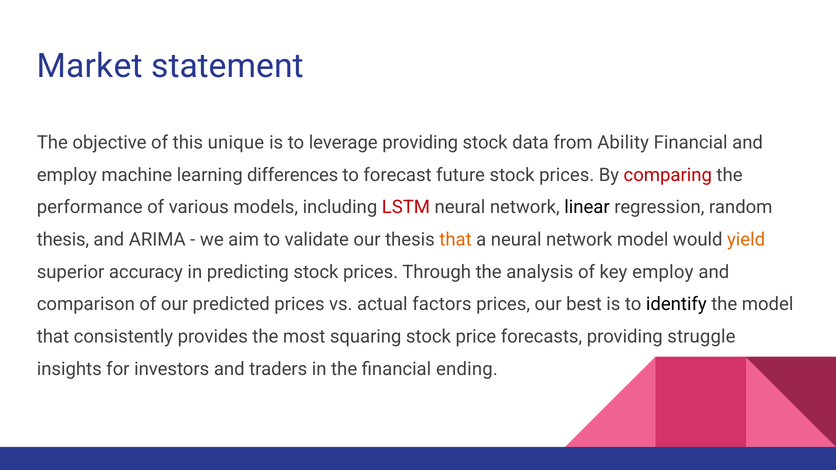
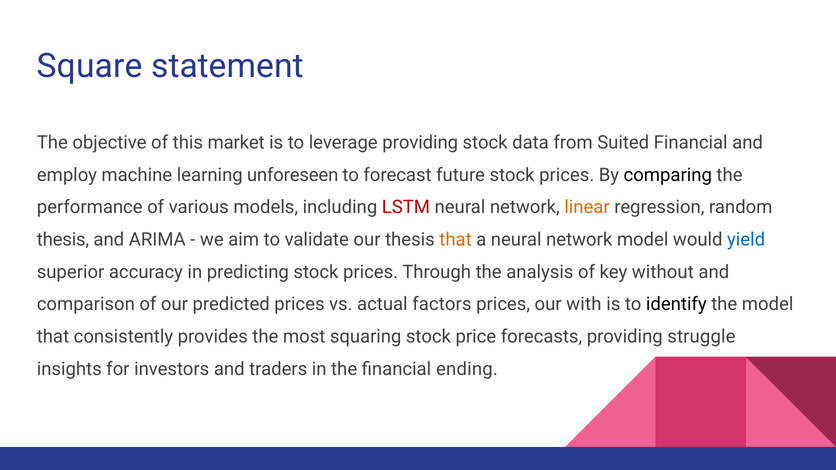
Market: Market -> Square
unique: unique -> market
Ability: Ability -> Suited
differences: differences -> unforeseen
comparing colour: red -> black
linear colour: black -> orange
yield colour: orange -> blue
key employ: employ -> without
best: best -> with
